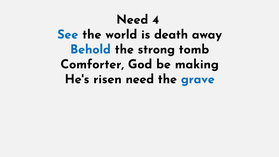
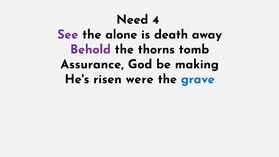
See colour: blue -> purple
world: world -> alone
Behold colour: blue -> purple
strong: strong -> thorns
Comforter: Comforter -> Assurance
risen need: need -> were
